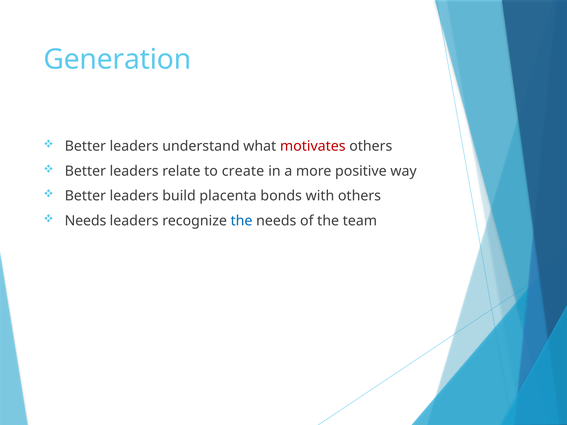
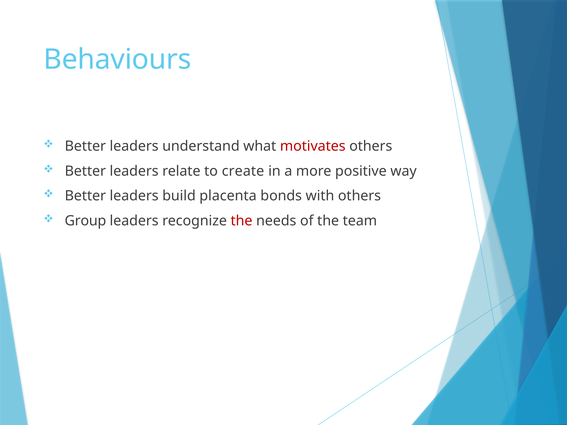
Generation: Generation -> Behaviours
Needs at (85, 221): Needs -> Group
the at (242, 221) colour: blue -> red
